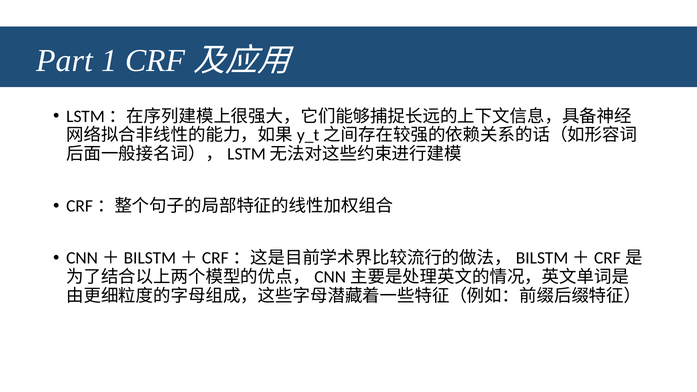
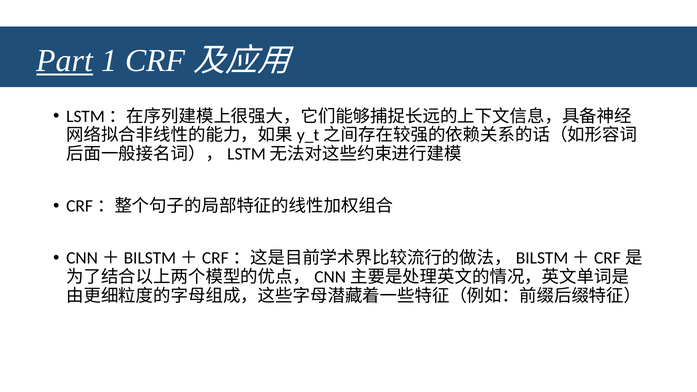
Part underline: none -> present
